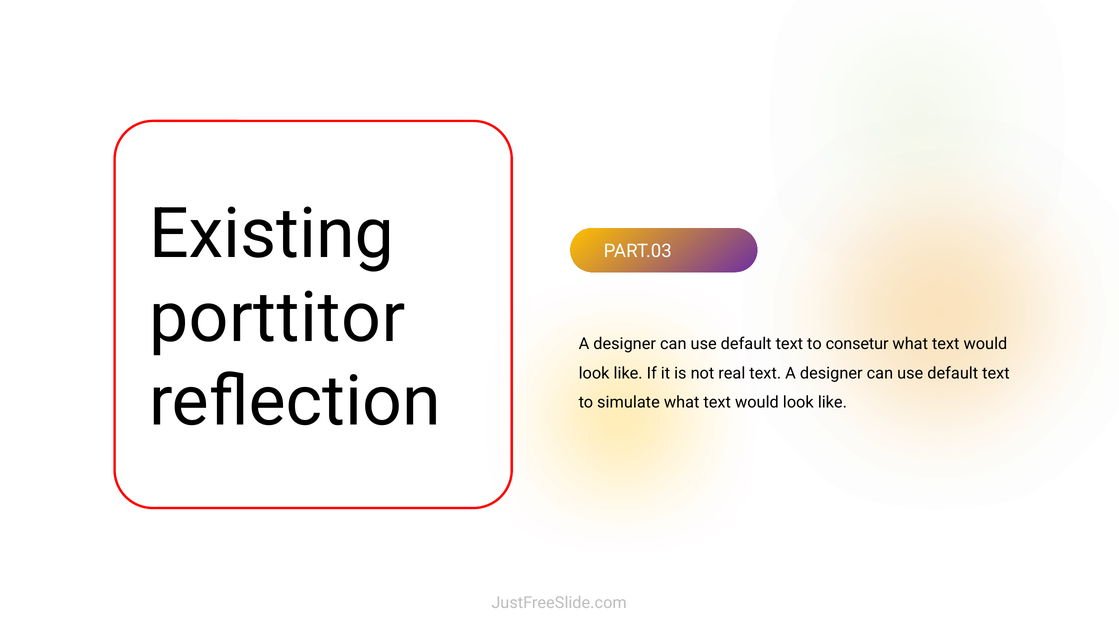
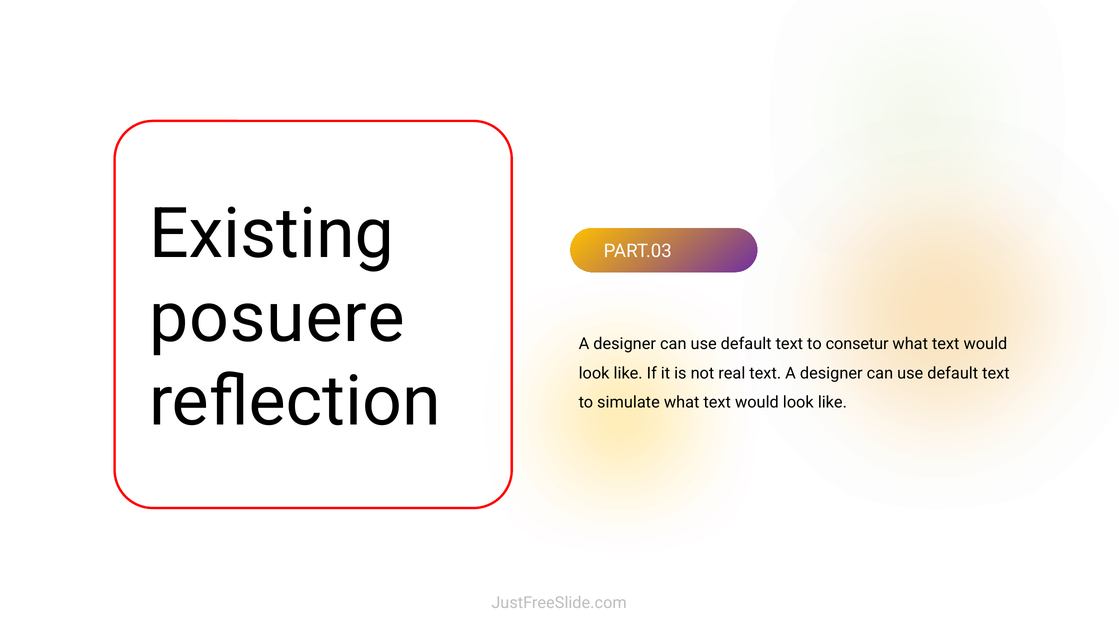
porttitor: porttitor -> posuere
